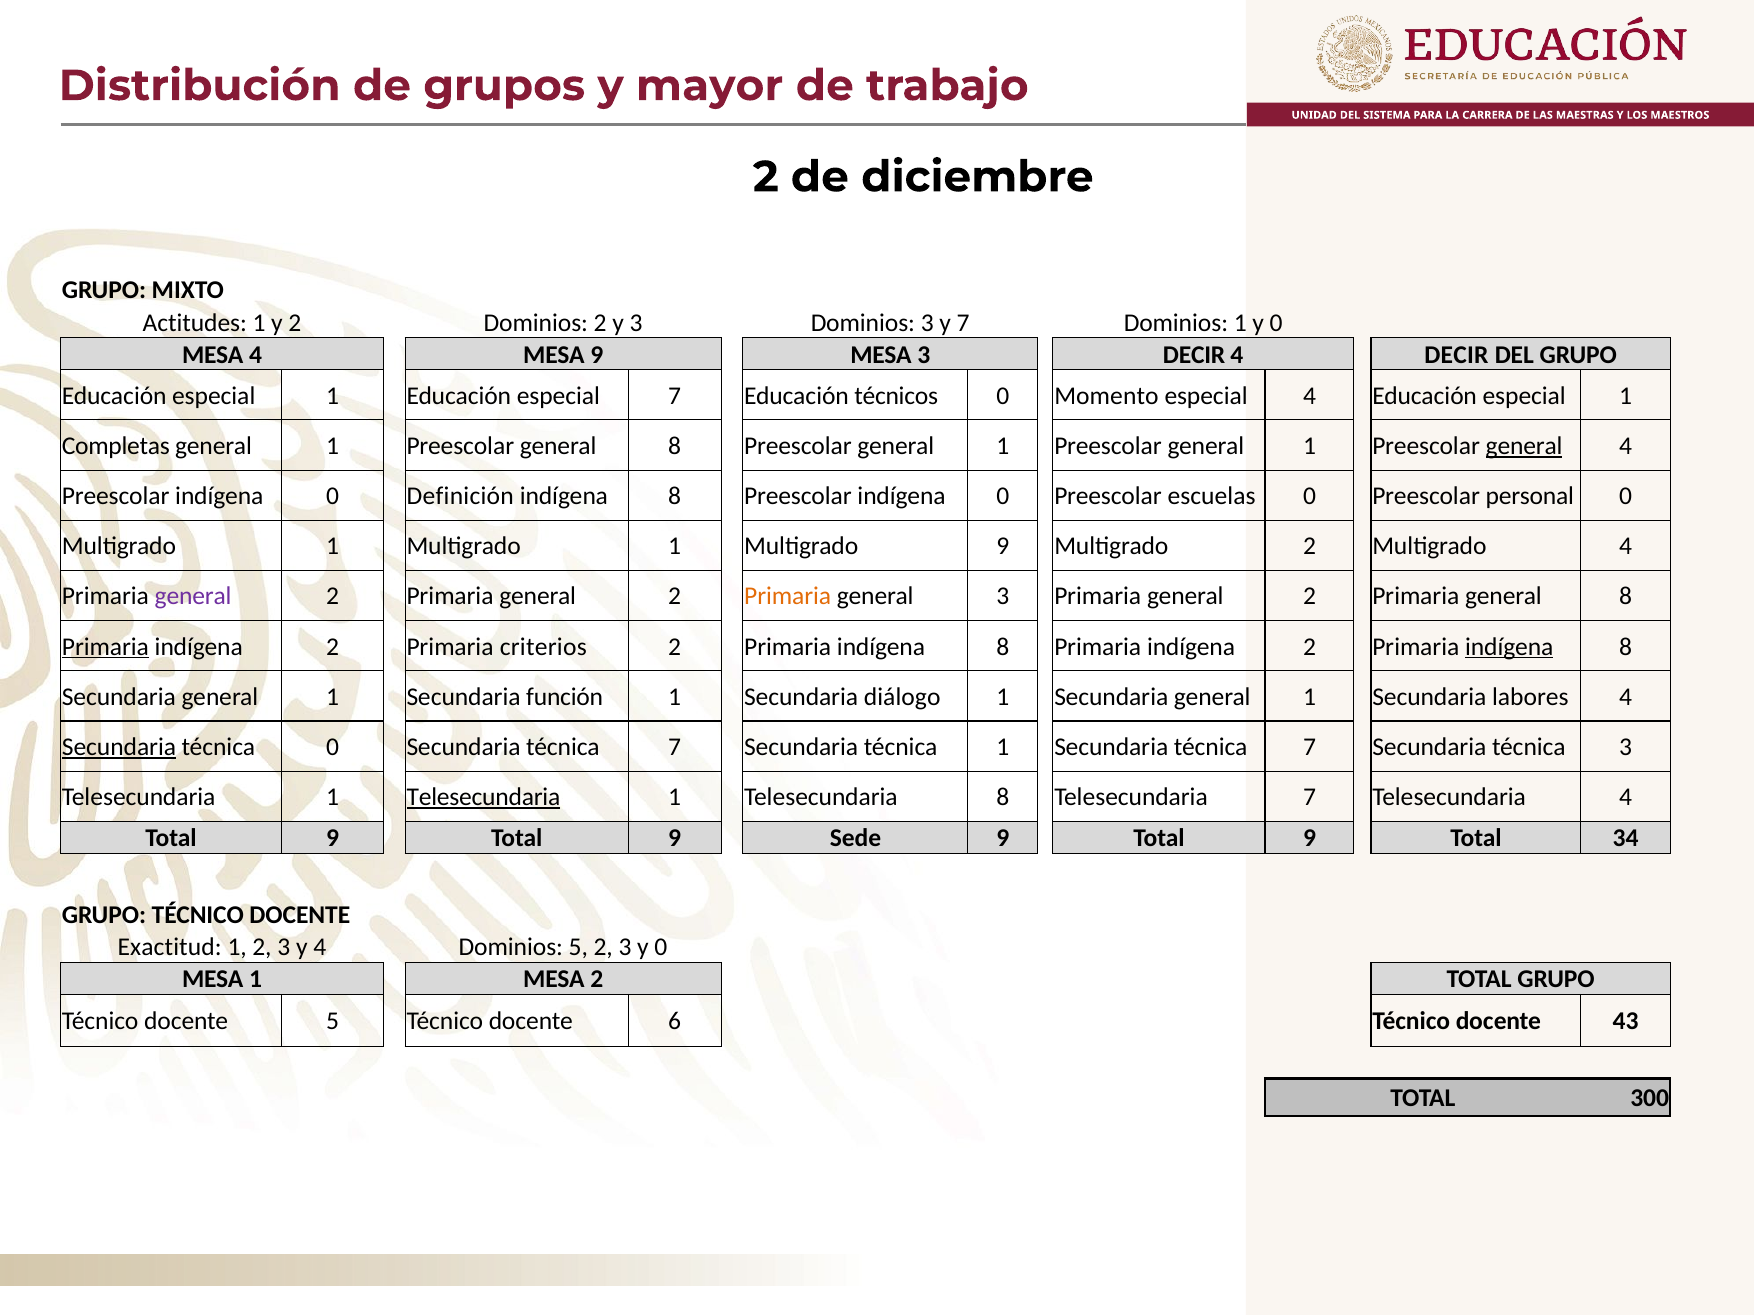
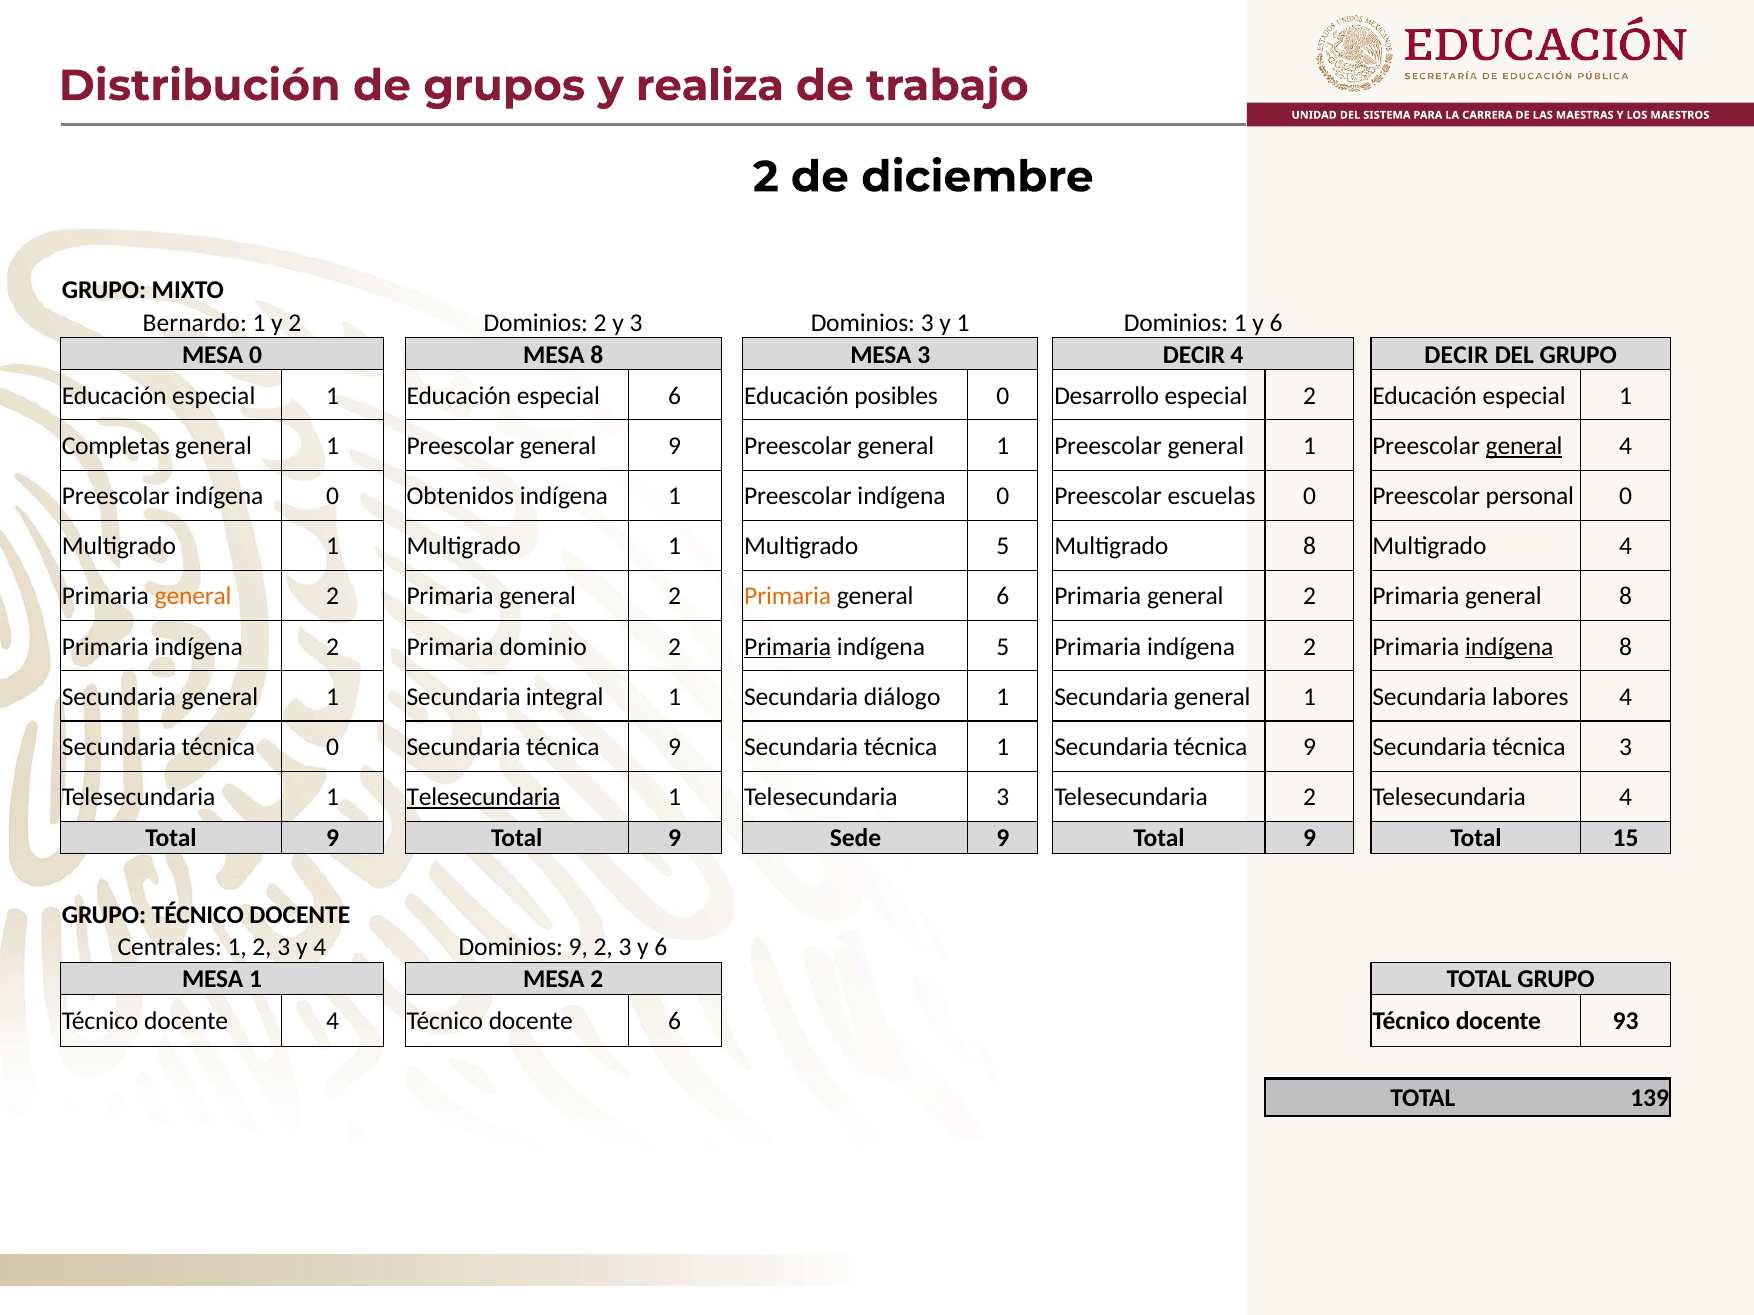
mayor: mayor -> realiza
Actitudes: Actitudes -> Bernardo
y 7: 7 -> 1
1 y 0: 0 -> 6
MESA 4: 4 -> 0
MESA 9: 9 -> 8
especial 7: 7 -> 6
técnicos: técnicos -> posibles
Momento: Momento -> Desarrollo
especial 4: 4 -> 2
Preescolar general 8: 8 -> 9
Definición: Definición -> Obtenidos
8 at (675, 496): 8 -> 1
Multigrado 9: 9 -> 5
Multigrado 2: 2 -> 8
general at (193, 597) colour: purple -> orange
general 3: 3 -> 6
Primaria at (105, 647) underline: present -> none
criterios: criterios -> dominio
Primaria at (788, 647) underline: none -> present
8 at (1003, 647): 8 -> 5
función: función -> integral
Secundaria at (119, 747) underline: present -> none
0 Secundaria técnica 7: 7 -> 9
1 Secundaria técnica 7: 7 -> 9
Telesecundaria 8: 8 -> 3
Telesecundaria 7: 7 -> 2
34: 34 -> 15
Exactitud: Exactitud -> Centrales
Dominios 5: 5 -> 9
3 y 0: 0 -> 6
docente 5: 5 -> 4
43: 43 -> 93
300: 300 -> 139
